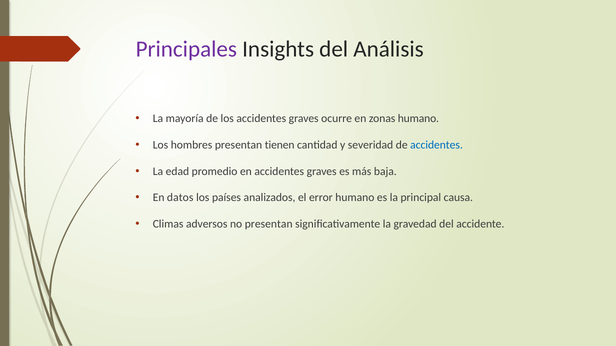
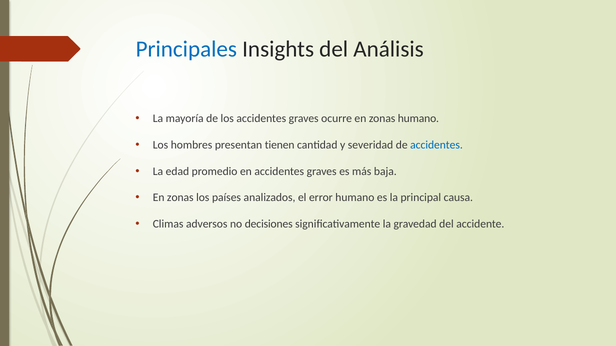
Principales colour: purple -> blue
datos at (180, 198): datos -> zonas
no presentan: presentan -> decisiones
